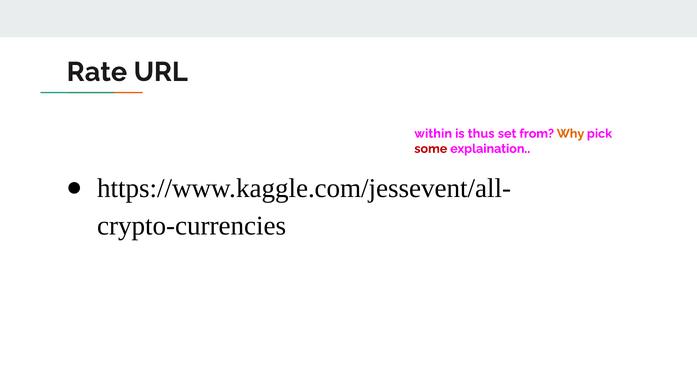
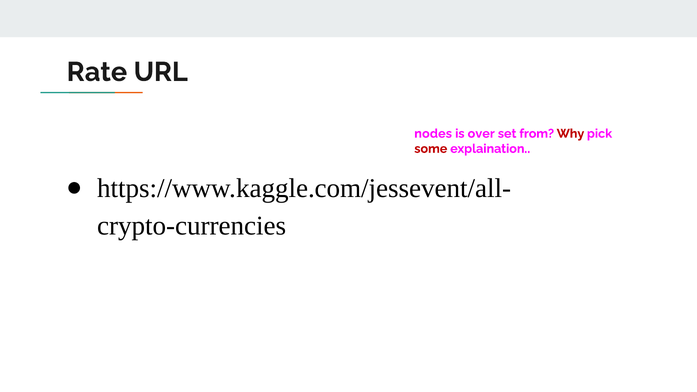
within: within -> nodes
thus: thus -> over
Why colour: orange -> red
